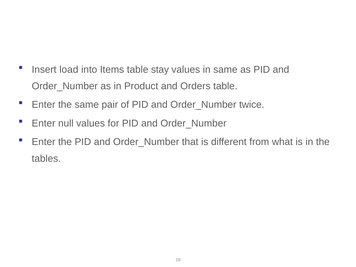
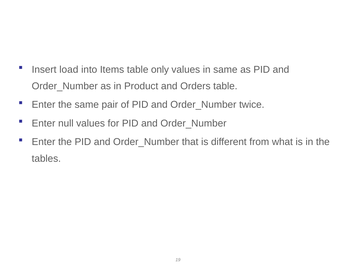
stay: stay -> only
